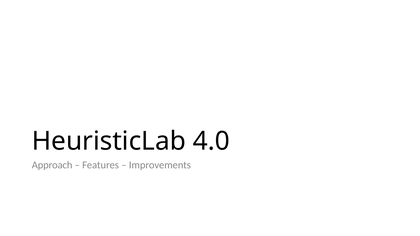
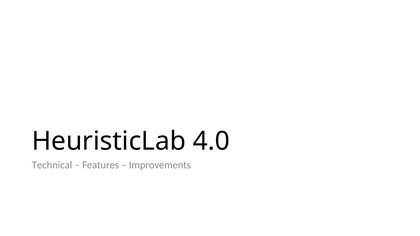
Approach: Approach -> Technical
